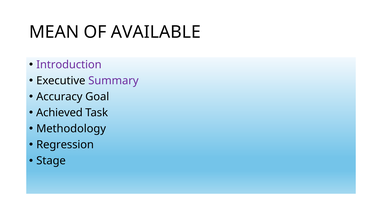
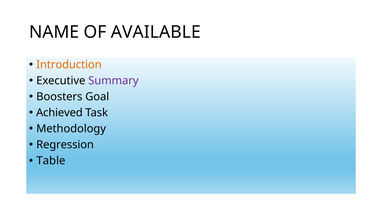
MEAN: MEAN -> NAME
Introduction colour: purple -> orange
Accuracy: Accuracy -> Boosters
Stage: Stage -> Table
